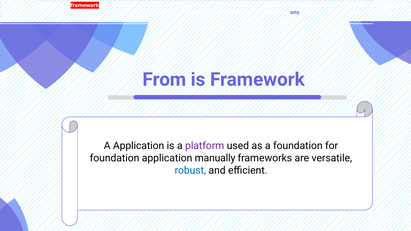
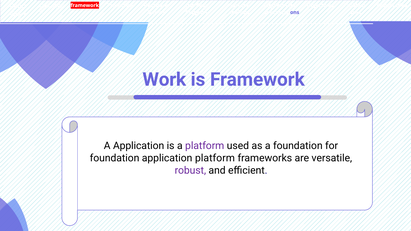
From: From -> Work
application manually: manually -> platform
robust colour: blue -> purple
